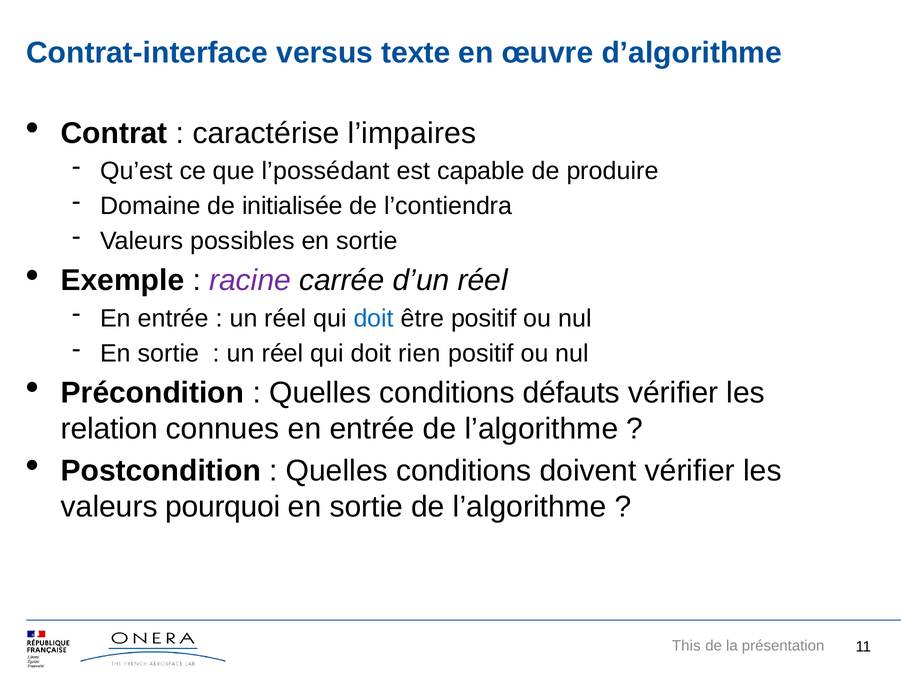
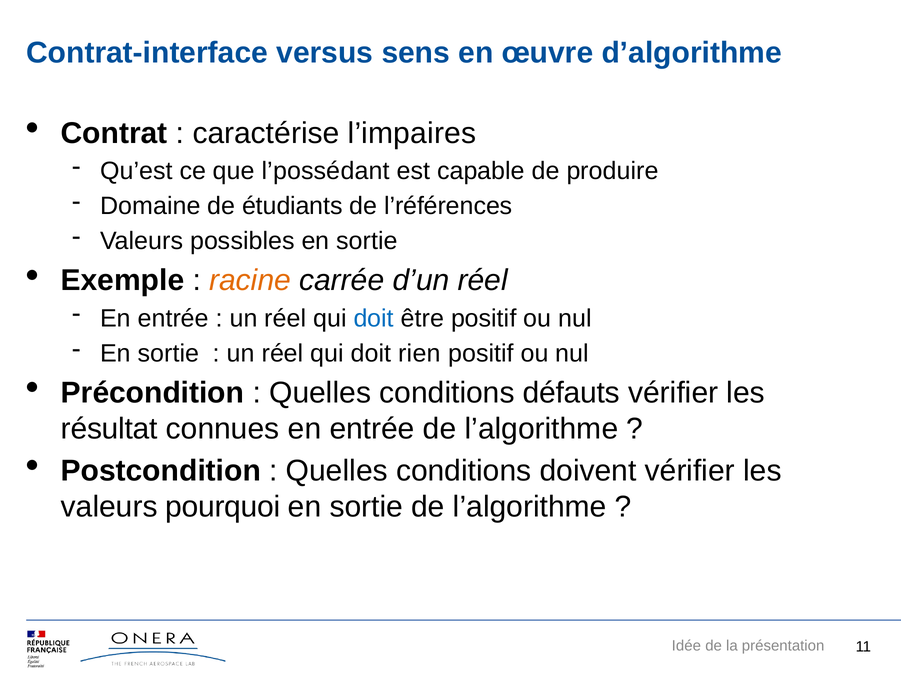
texte: texte -> sens
initialisée: initialisée -> étudiants
l’contiendra: l’contiendra -> l’références
racine colour: purple -> orange
relation: relation -> résultat
This: This -> Idée
